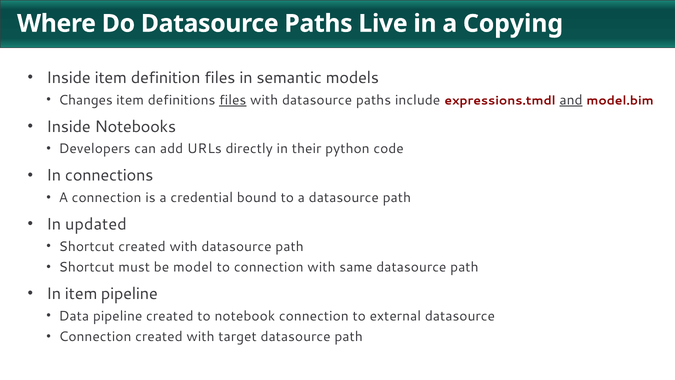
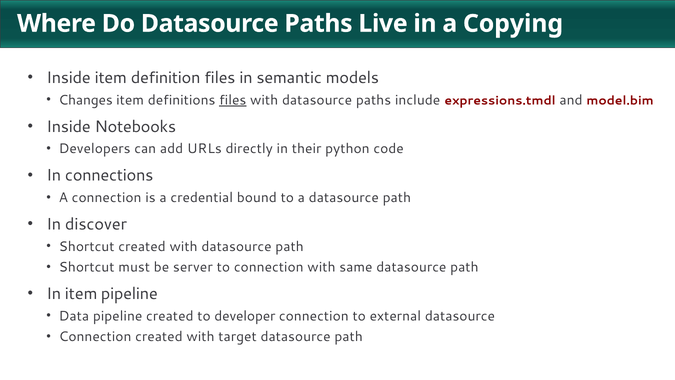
and underline: present -> none
updated: updated -> discover
model: model -> server
notebook: notebook -> developer
